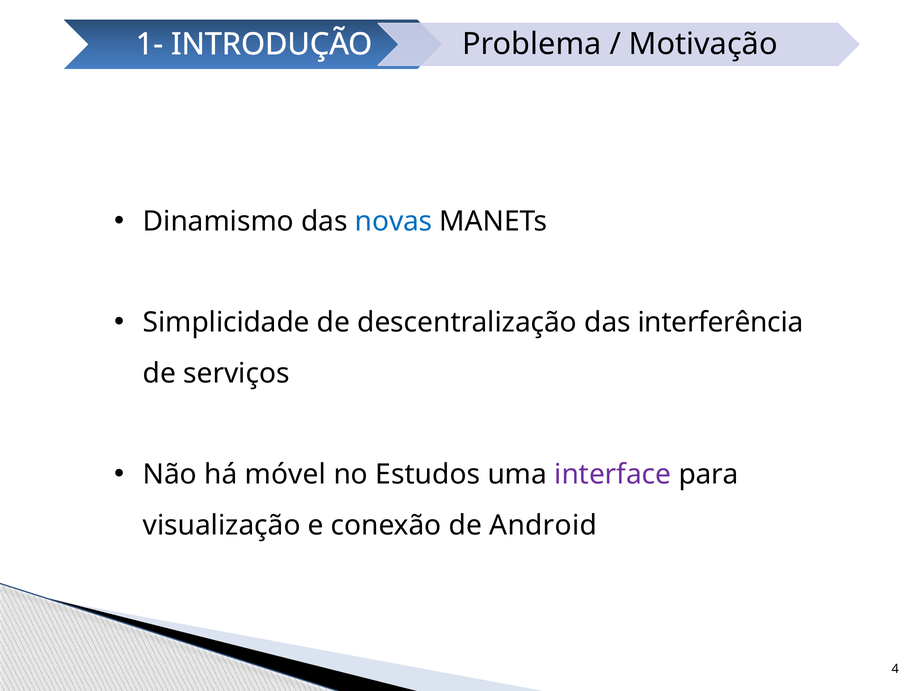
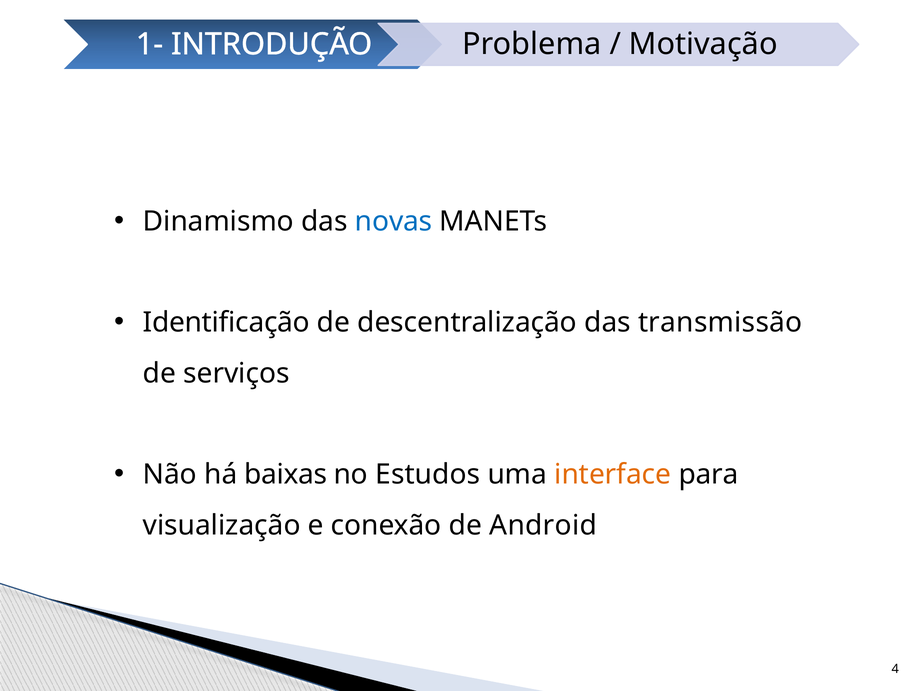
Simplicidade: Simplicidade -> Identificação
interferência: interferência -> transmissão
móvel: móvel -> baixas
interface colour: purple -> orange
